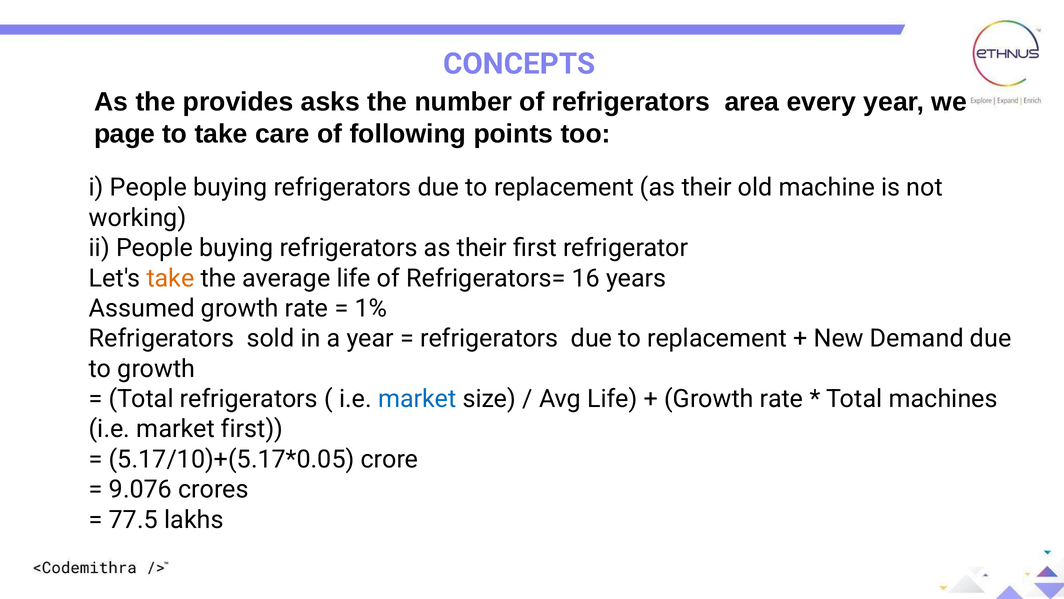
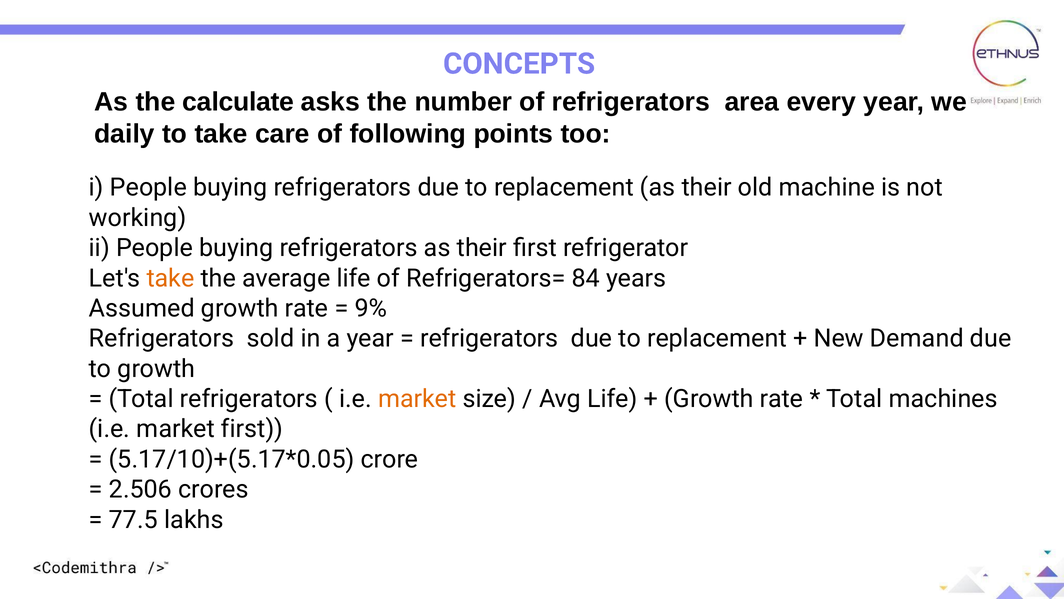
provides: provides -> calculate
page: page -> daily
16: 16 -> 84
1%: 1% -> 9%
market at (417, 399) colour: blue -> orange
9.076: 9.076 -> 2.506
